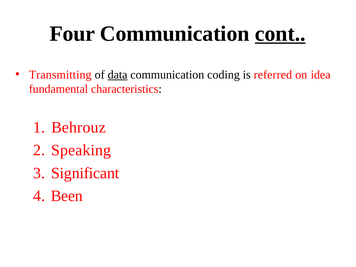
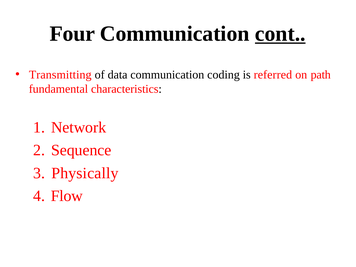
data underline: present -> none
idea: idea -> path
Behrouz: Behrouz -> Network
Speaking: Speaking -> Sequence
Significant: Significant -> Physically
Been: Been -> Flow
